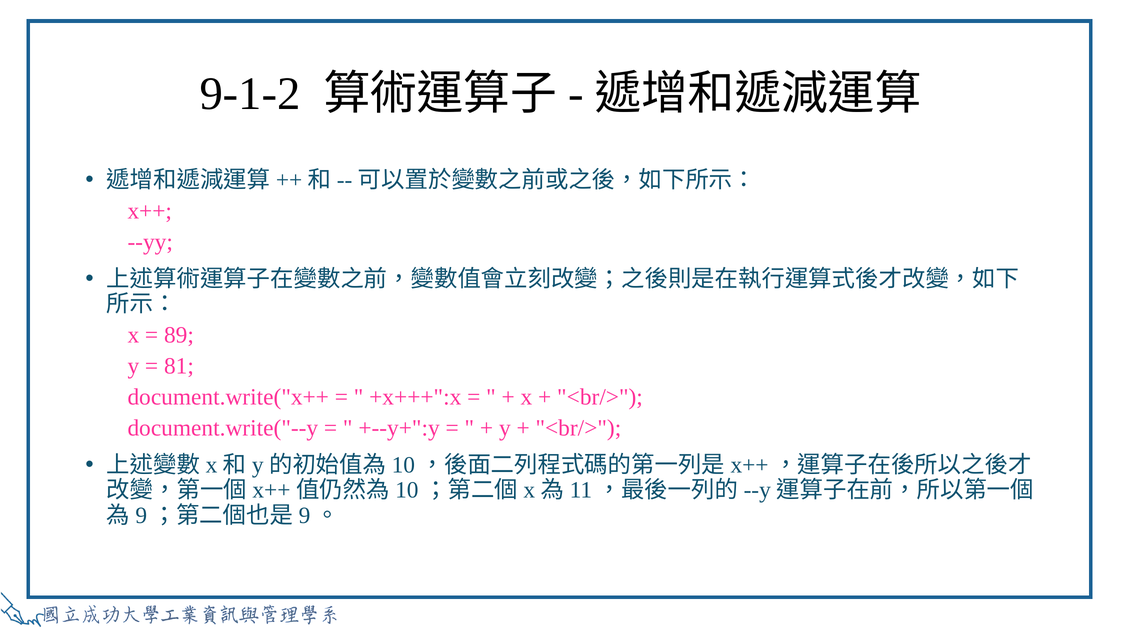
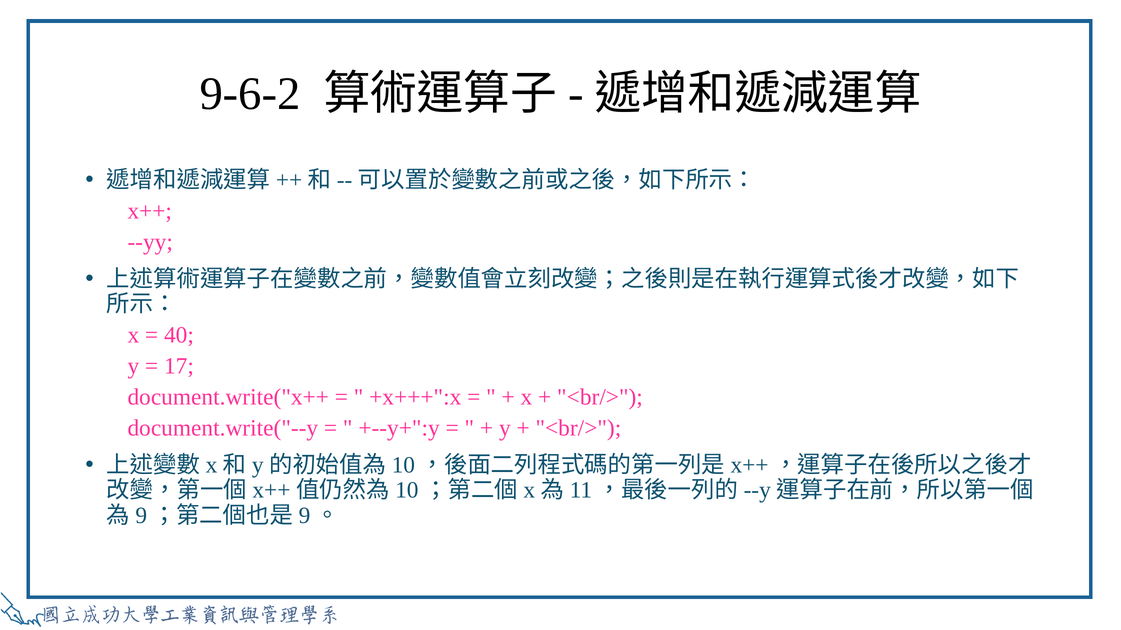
9-1-2: 9-1-2 -> 9-6-2
89: 89 -> 40
81: 81 -> 17
